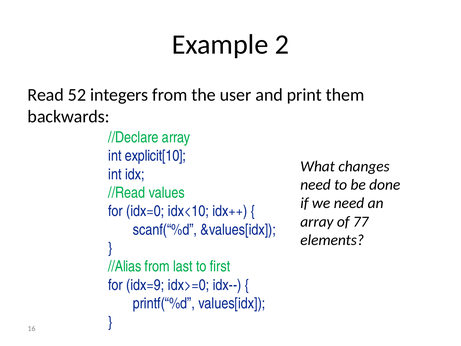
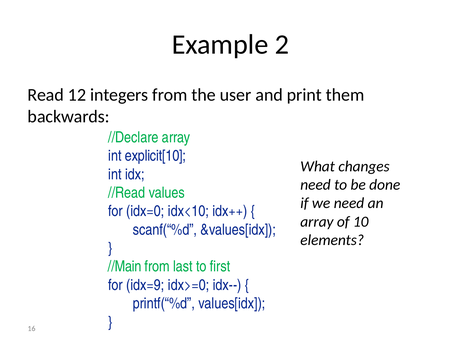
52: 52 -> 12
77: 77 -> 10
//Alias: //Alias -> //Main
